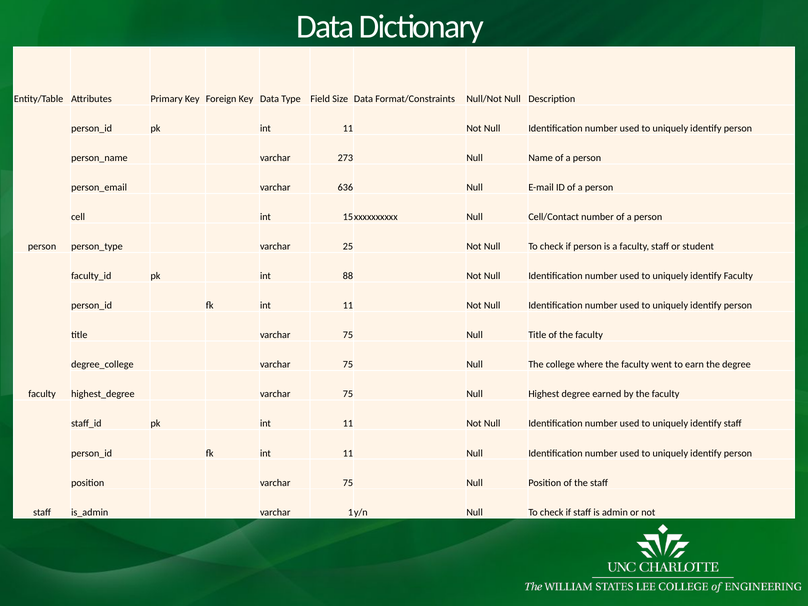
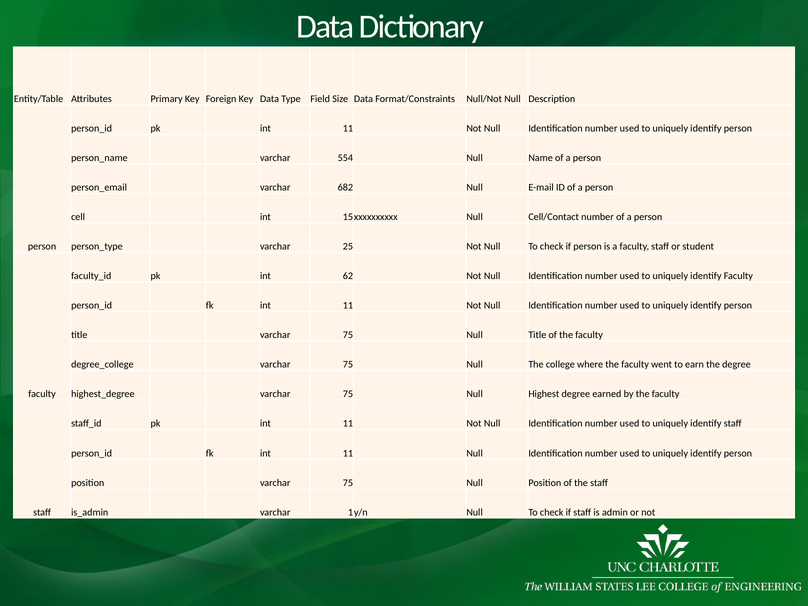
273: 273 -> 554
636: 636 -> 682
88: 88 -> 62
